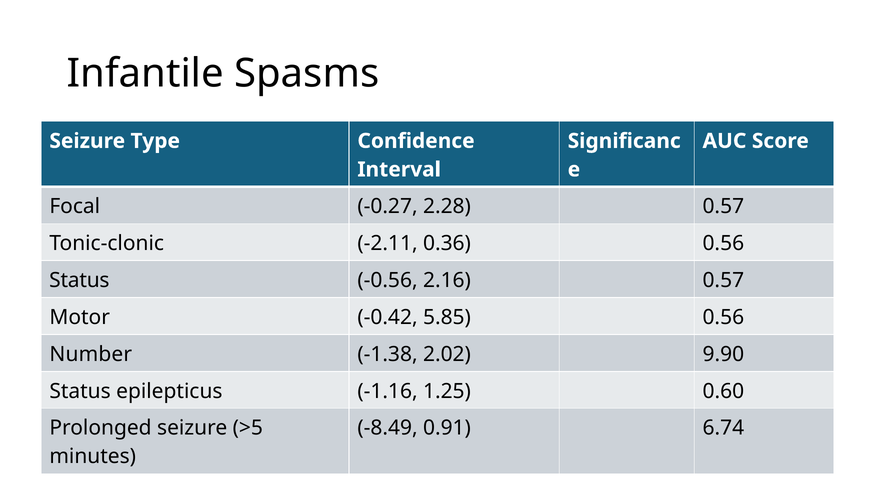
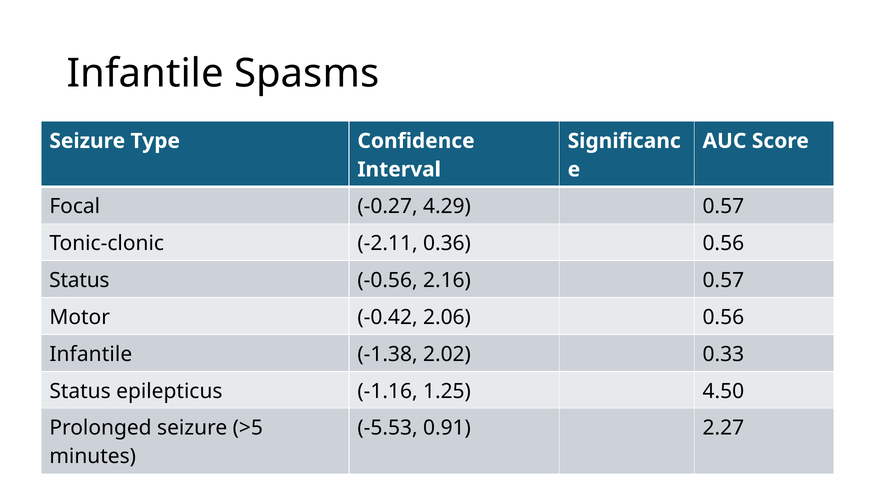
2.28: 2.28 -> 4.29
5.85: 5.85 -> 2.06
Number at (91, 354): Number -> Infantile
9.90: 9.90 -> 0.33
0.60: 0.60 -> 4.50
-8.49: -8.49 -> -5.53
6.74: 6.74 -> 2.27
